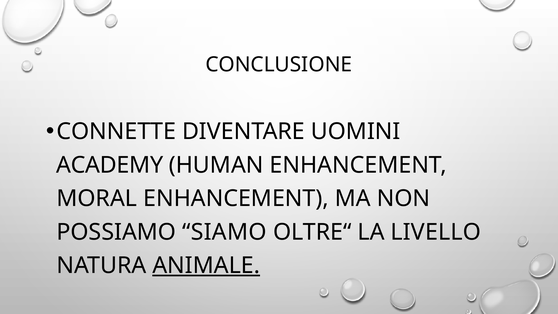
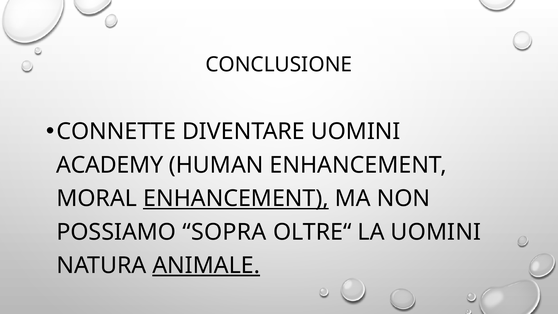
ENHANCEMENT at (236, 198) underline: none -> present
SIAMO: SIAMO -> SOPRA
LA LIVELLO: LIVELLO -> UOMINI
